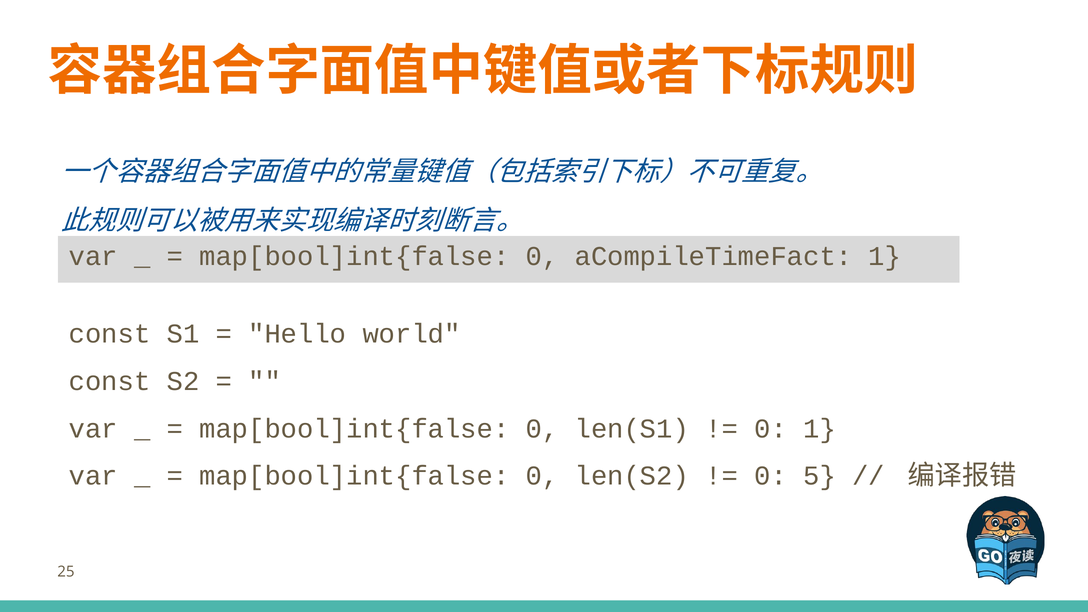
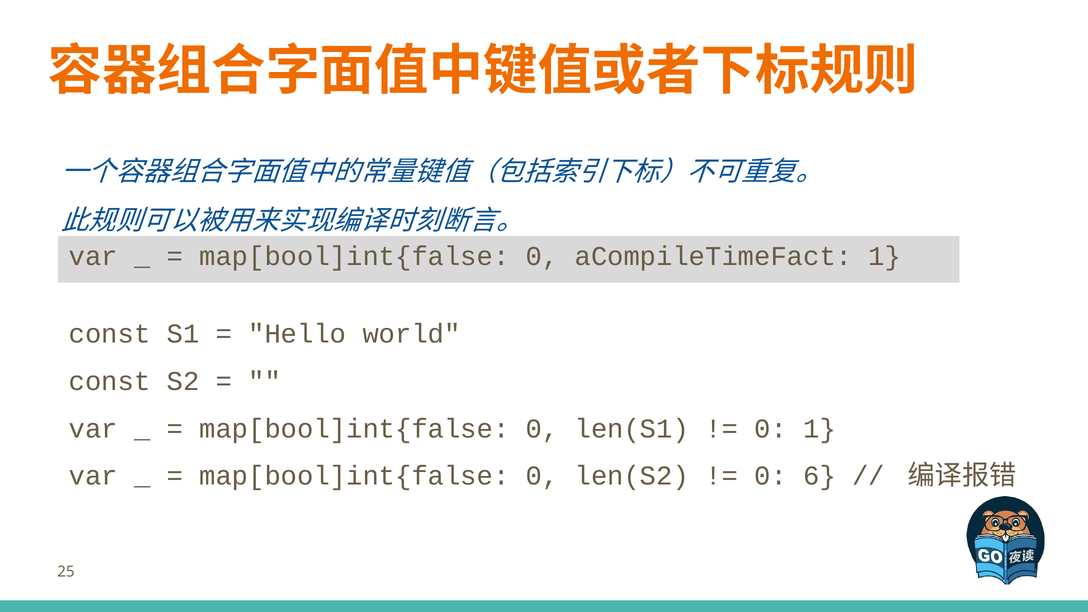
5: 5 -> 6
